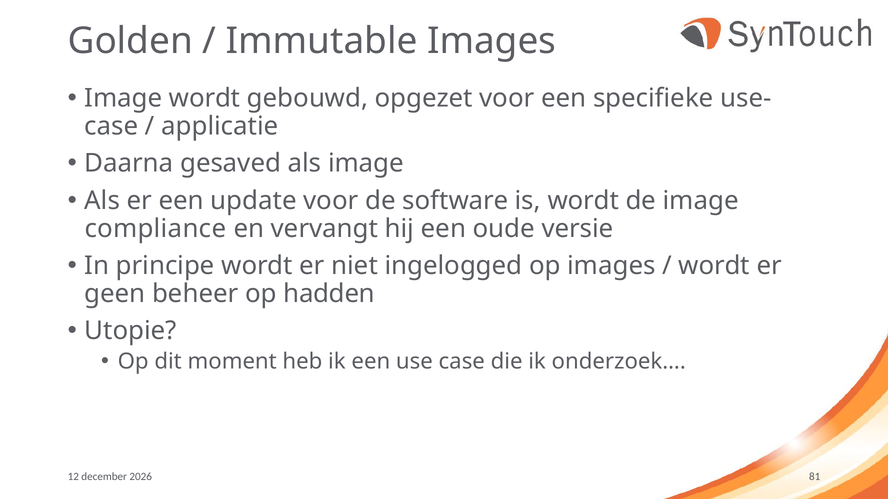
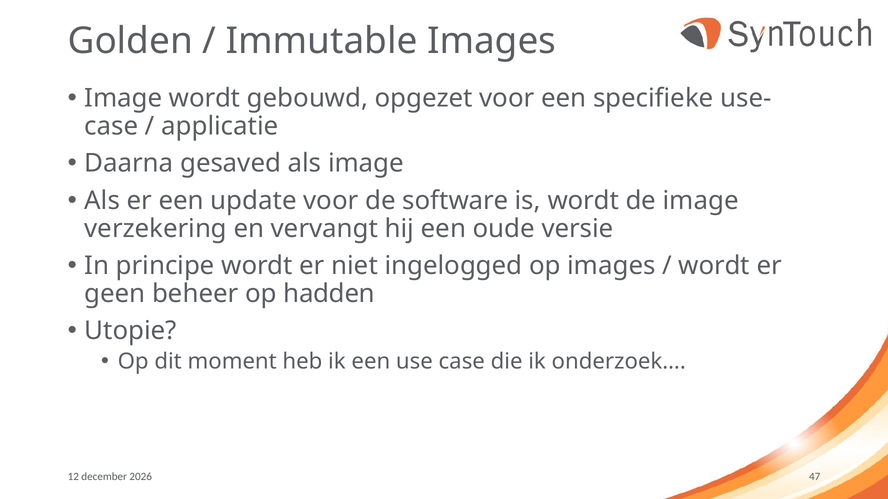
compliance: compliance -> verzekering
81: 81 -> 47
